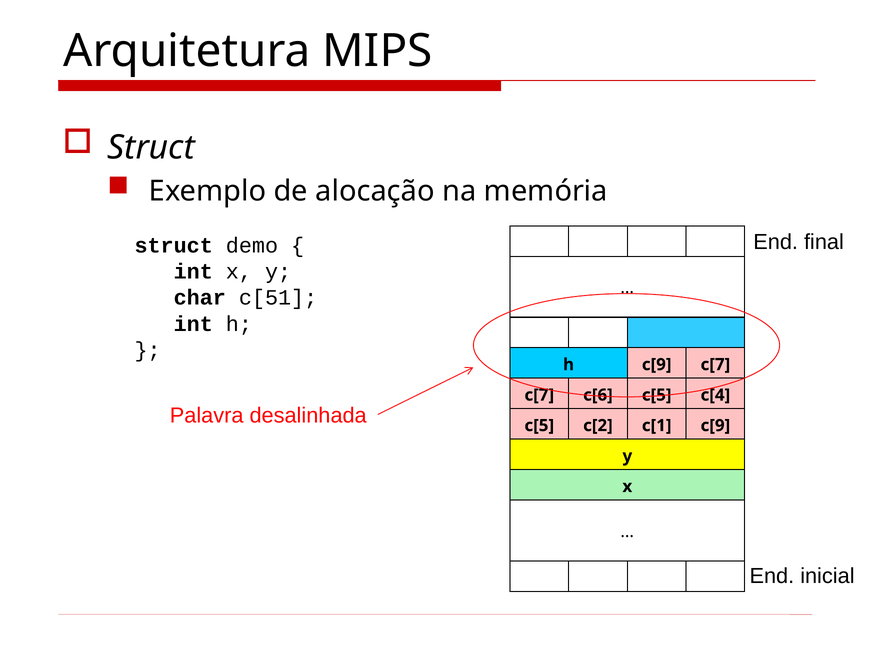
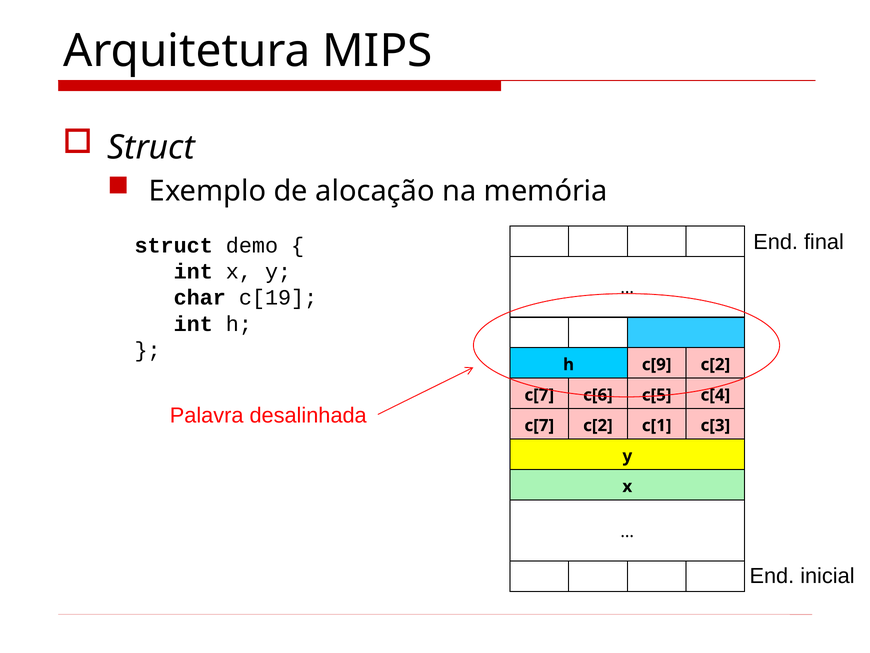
c[51: c[51 -> c[19
c[9 c[7: c[7 -> c[2
c[5 at (539, 425): c[5 -> c[7
c[1 c[9: c[9 -> c[3
